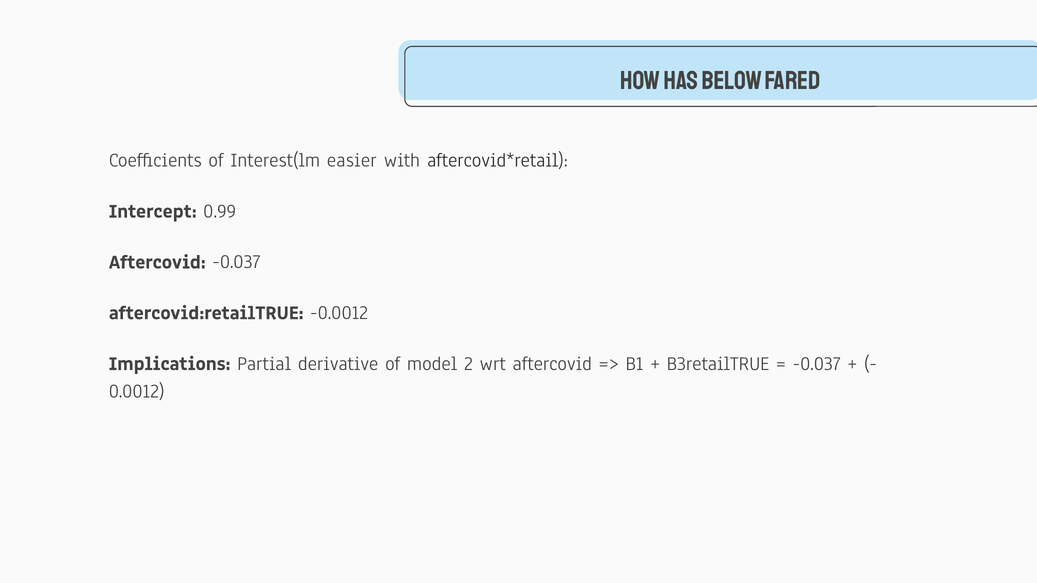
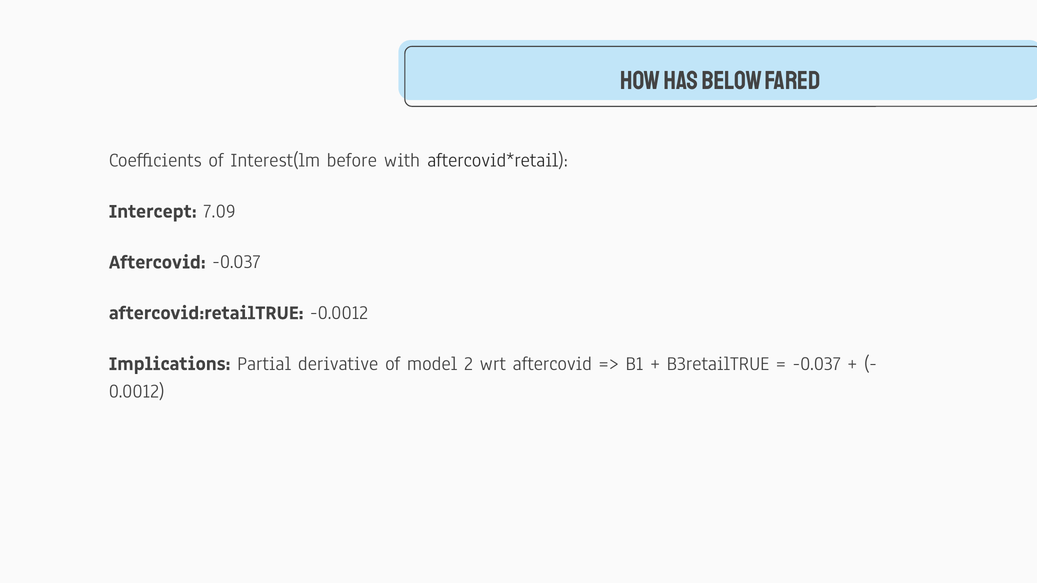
easier: easier -> before
0.99: 0.99 -> 7.09
